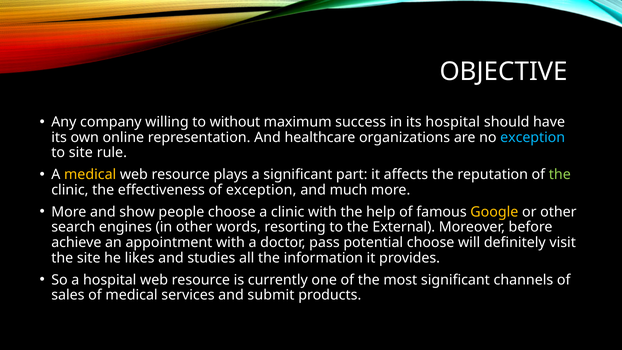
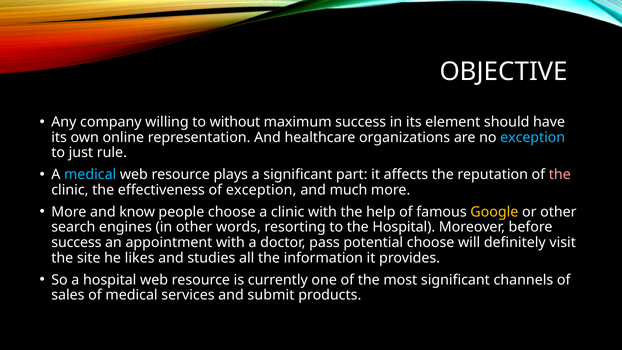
its hospital: hospital -> element
to site: site -> just
medical at (90, 174) colour: yellow -> light blue
the at (560, 174) colour: light green -> pink
show: show -> know
the External: External -> Hospital
achieve at (76, 242): achieve -> success
